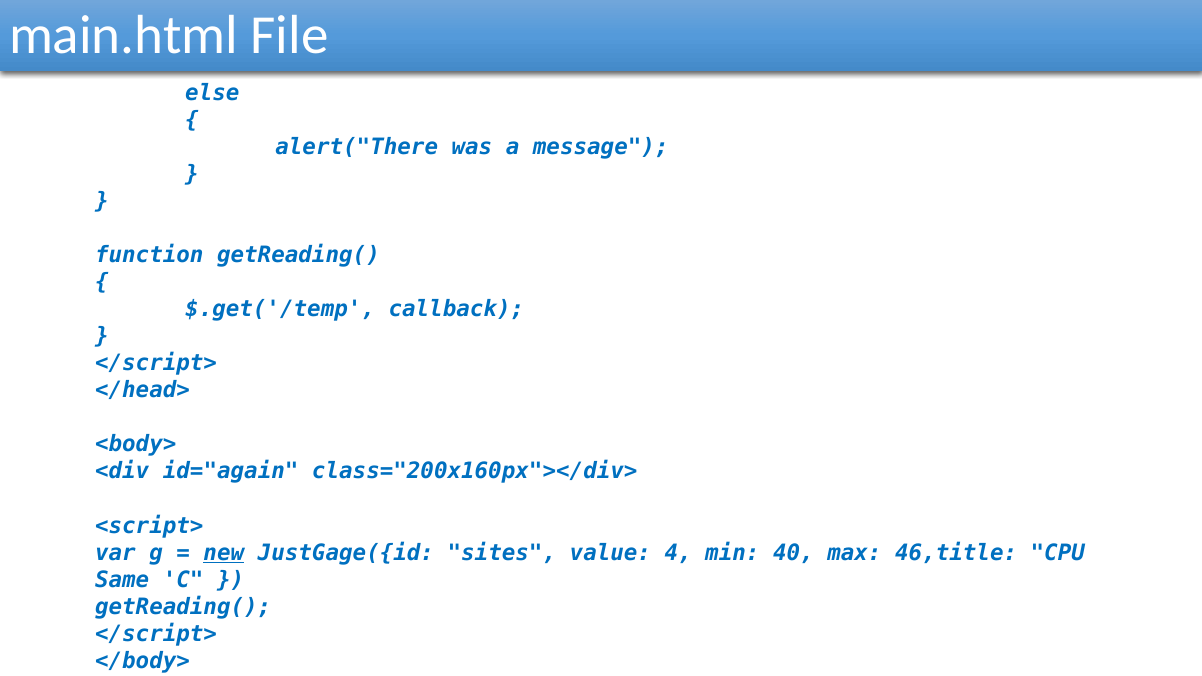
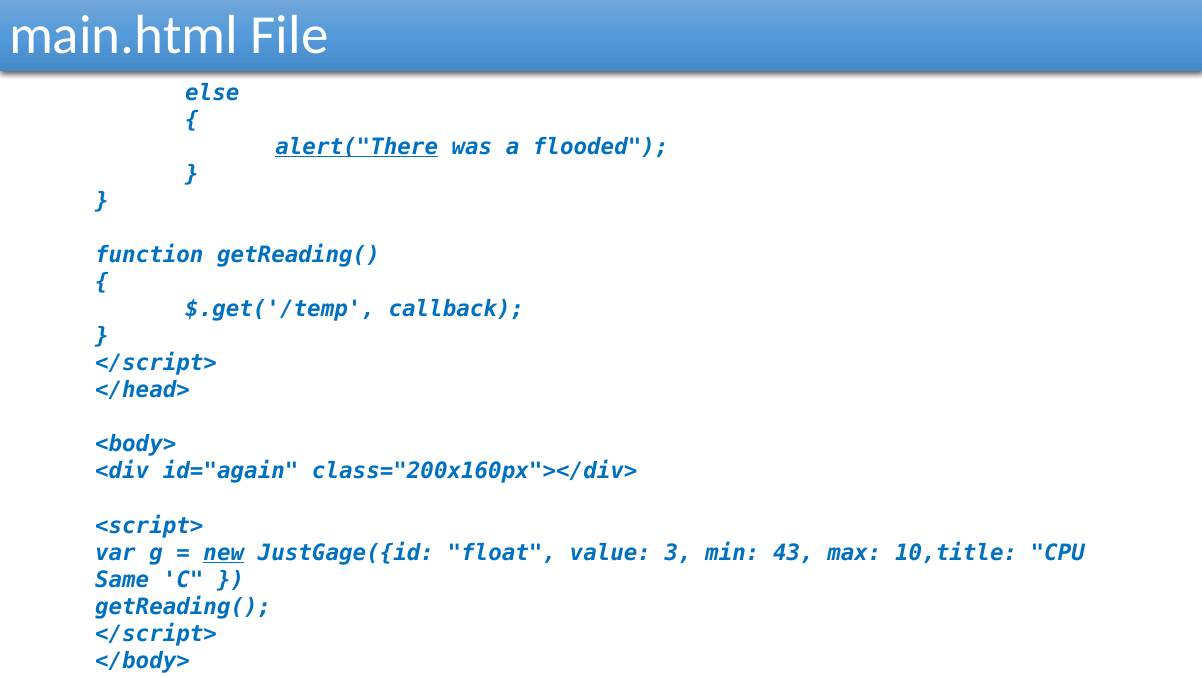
alert("There underline: none -> present
message: message -> flooded
sites: sites -> float
4: 4 -> 3
40: 40 -> 43
46,title: 46,title -> 10,title
